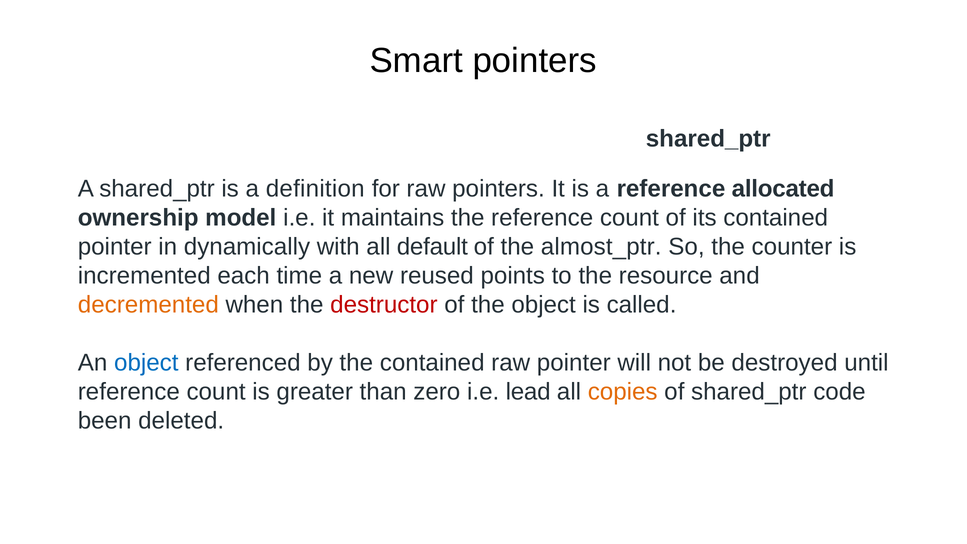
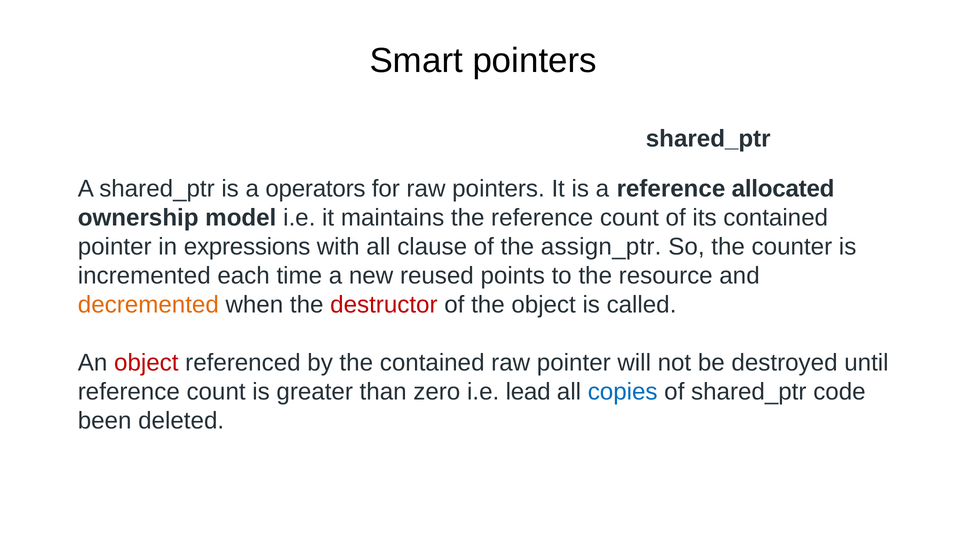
definition: definition -> operators
dynamically: dynamically -> expressions
default: default -> clause
almost_ptr: almost_ptr -> assign_ptr
object at (146, 363) colour: blue -> red
copies colour: orange -> blue
